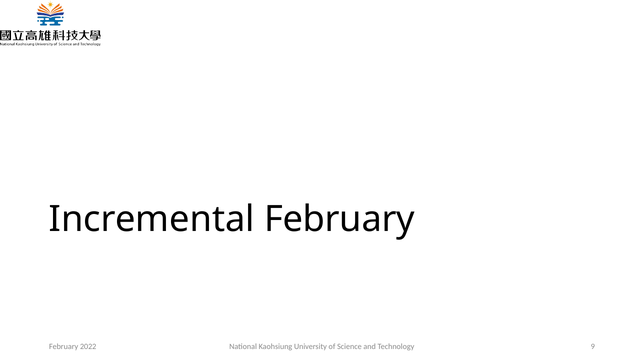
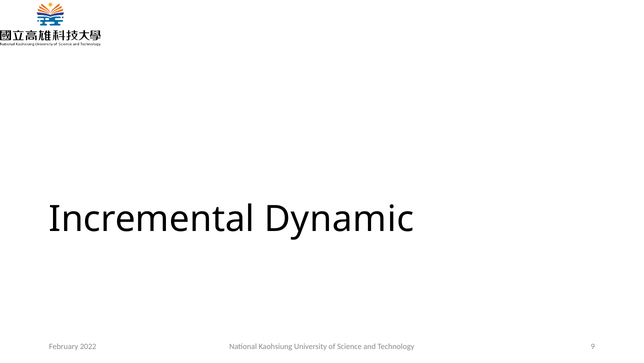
Incremental February: February -> Dynamic
